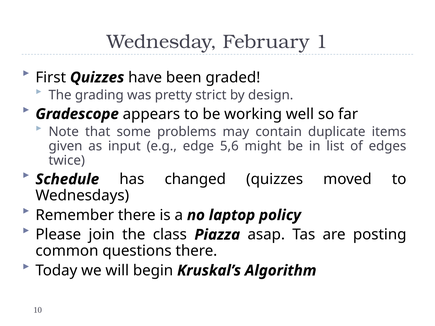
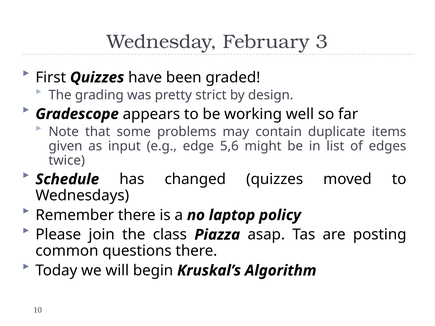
1: 1 -> 3
